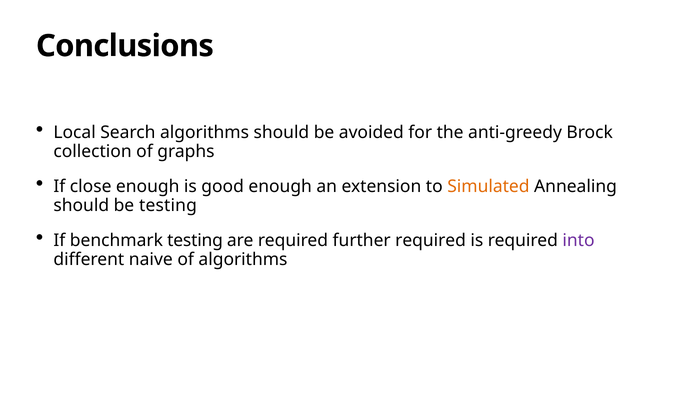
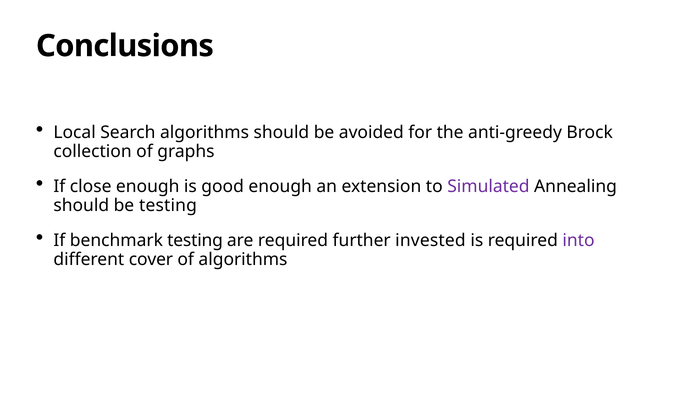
Simulated colour: orange -> purple
further required: required -> invested
naive: naive -> cover
